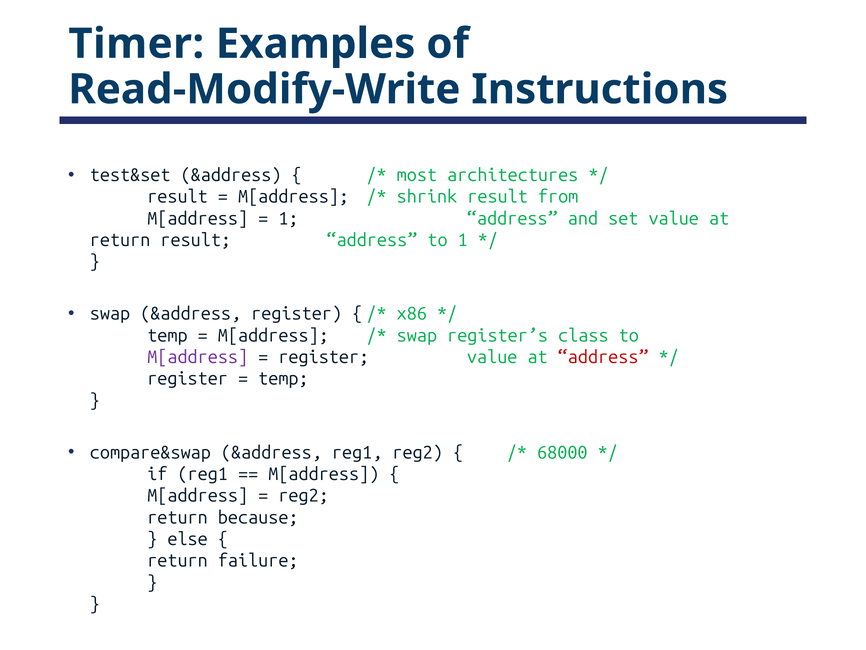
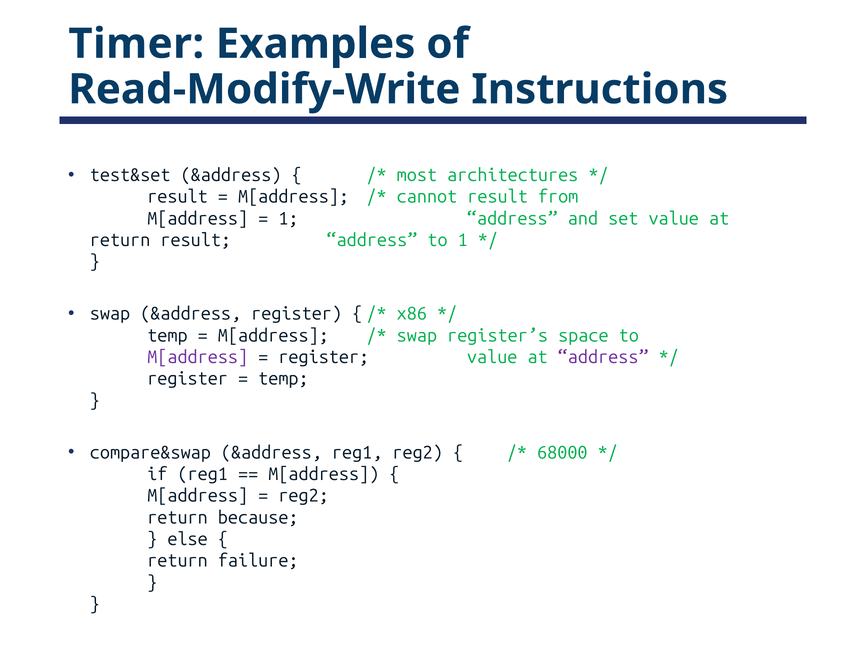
shrink: shrink -> cannot
class: class -> space
address at (603, 357) colour: red -> purple
